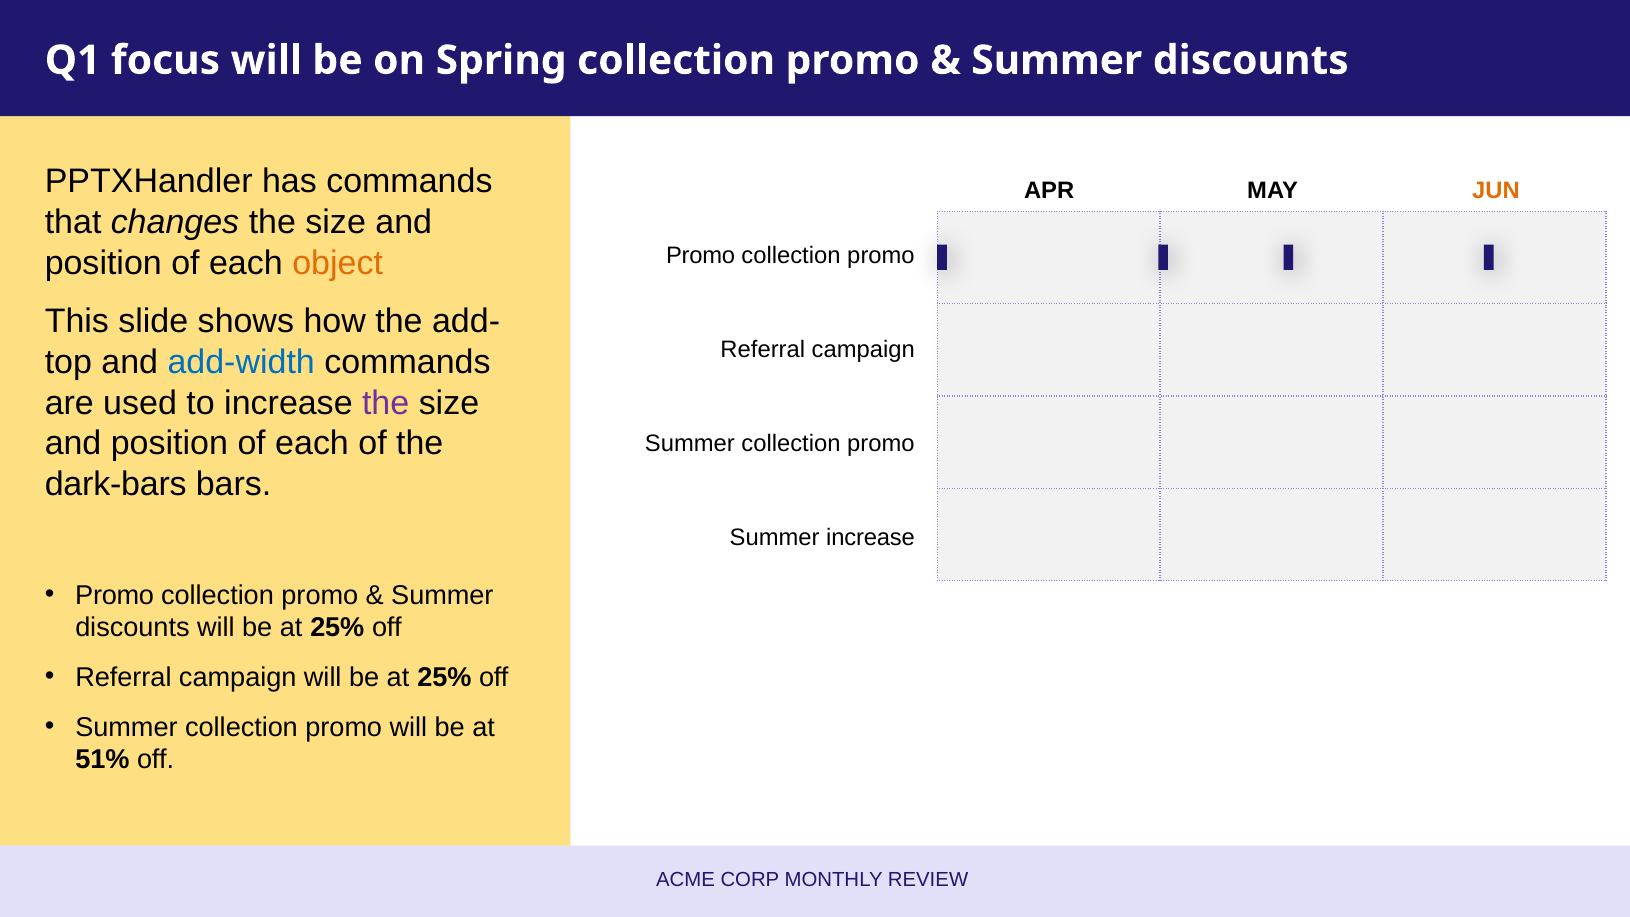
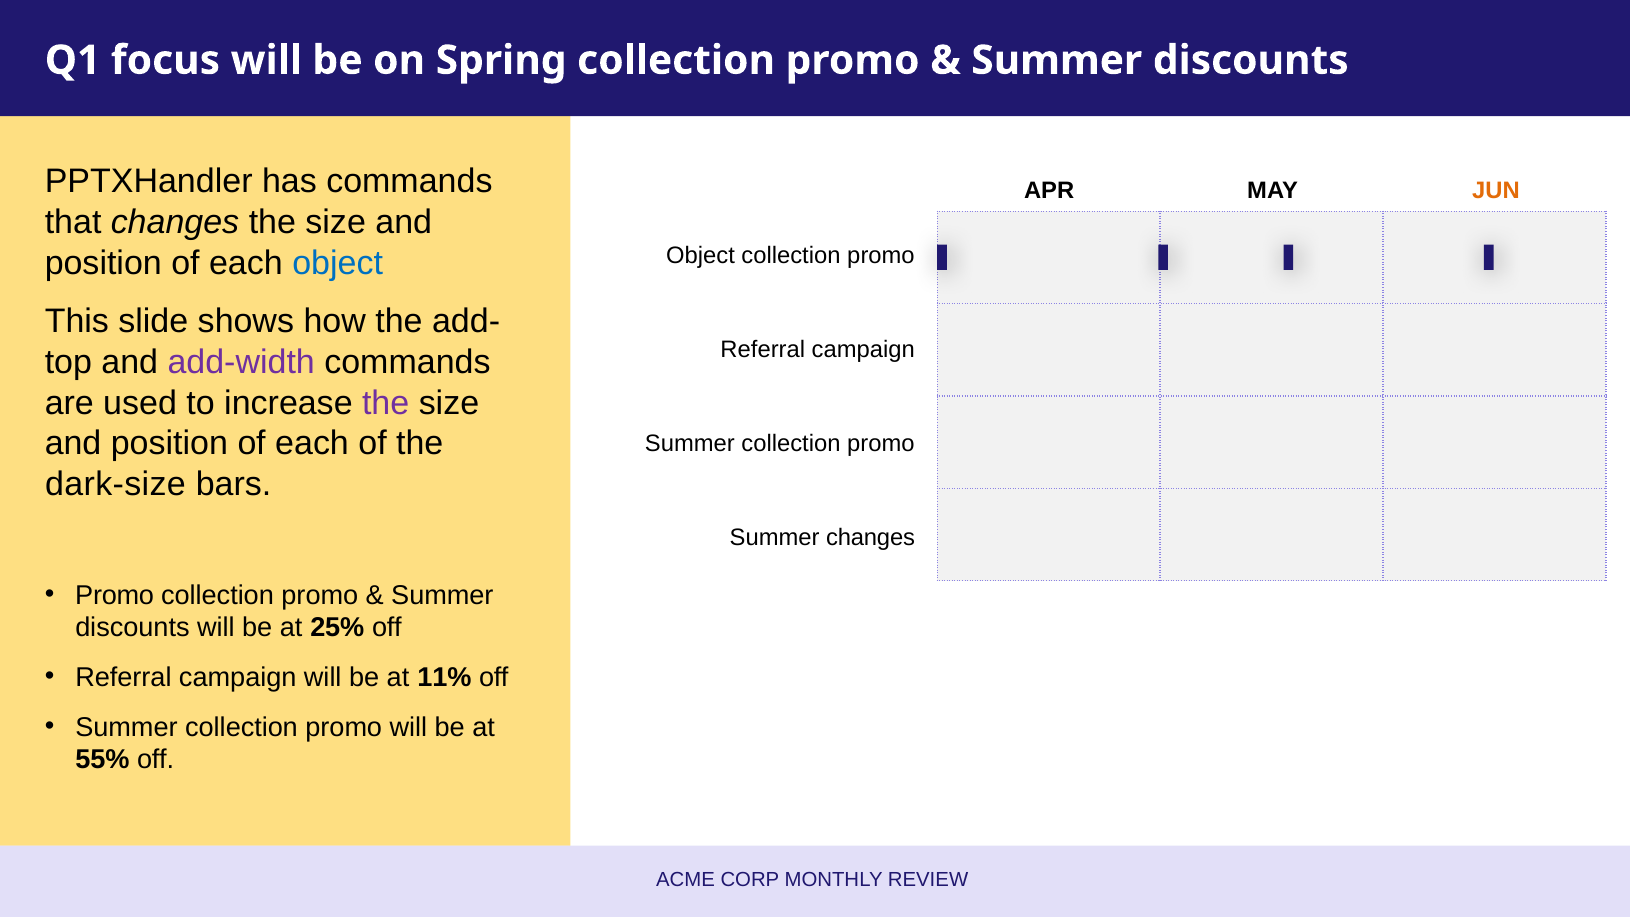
Promo at (701, 256): Promo -> Object
object at (338, 263) colour: orange -> blue
add-width colour: blue -> purple
dark-bars: dark-bars -> dark-size
Summer increase: increase -> changes
25% at (444, 677): 25% -> 11%
51%: 51% -> 55%
